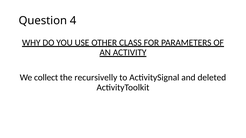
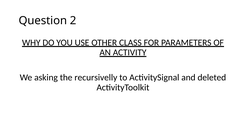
4: 4 -> 2
collect: collect -> asking
